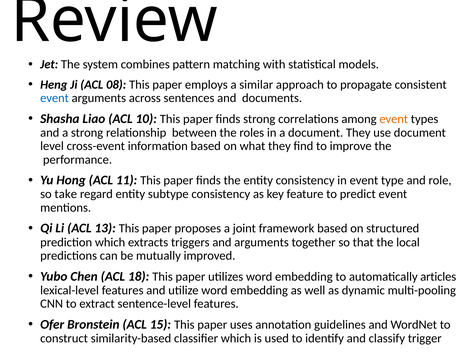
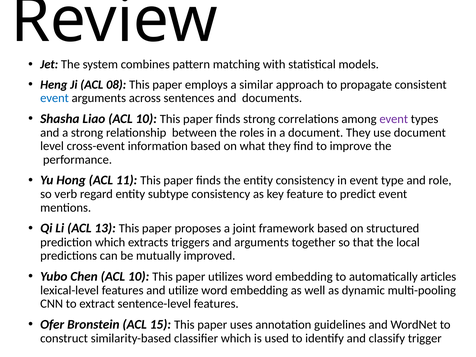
event at (394, 119) colour: orange -> purple
take: take -> verb
Chen ACL 18: 18 -> 10
